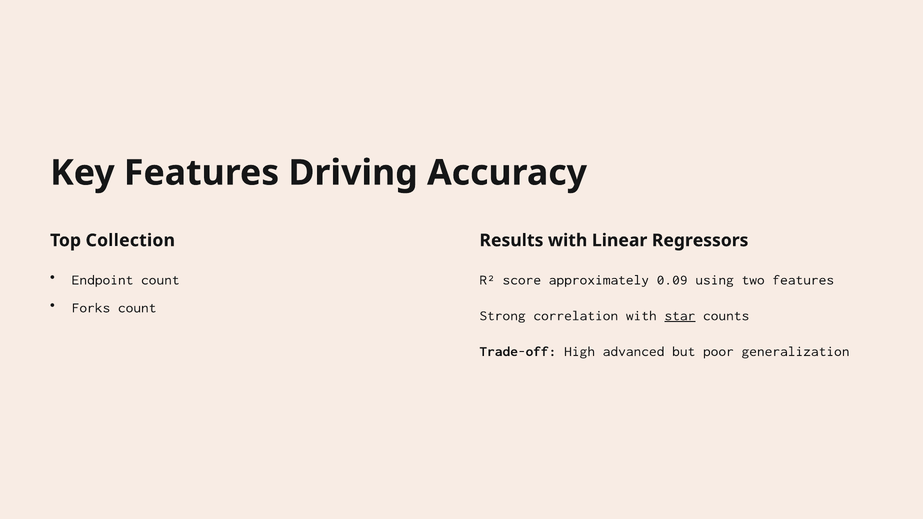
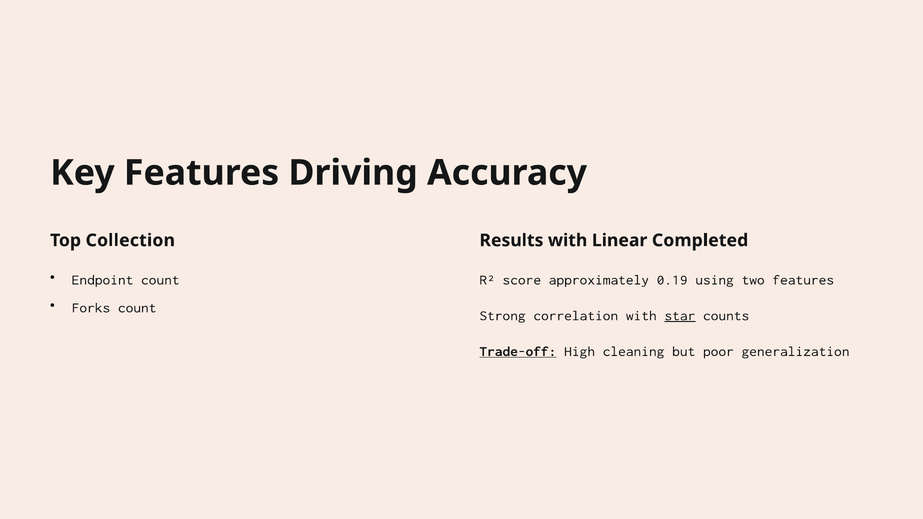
Regressors: Regressors -> Completed
0.09: 0.09 -> 0.19
Trade-off underline: none -> present
advanced: advanced -> cleaning
